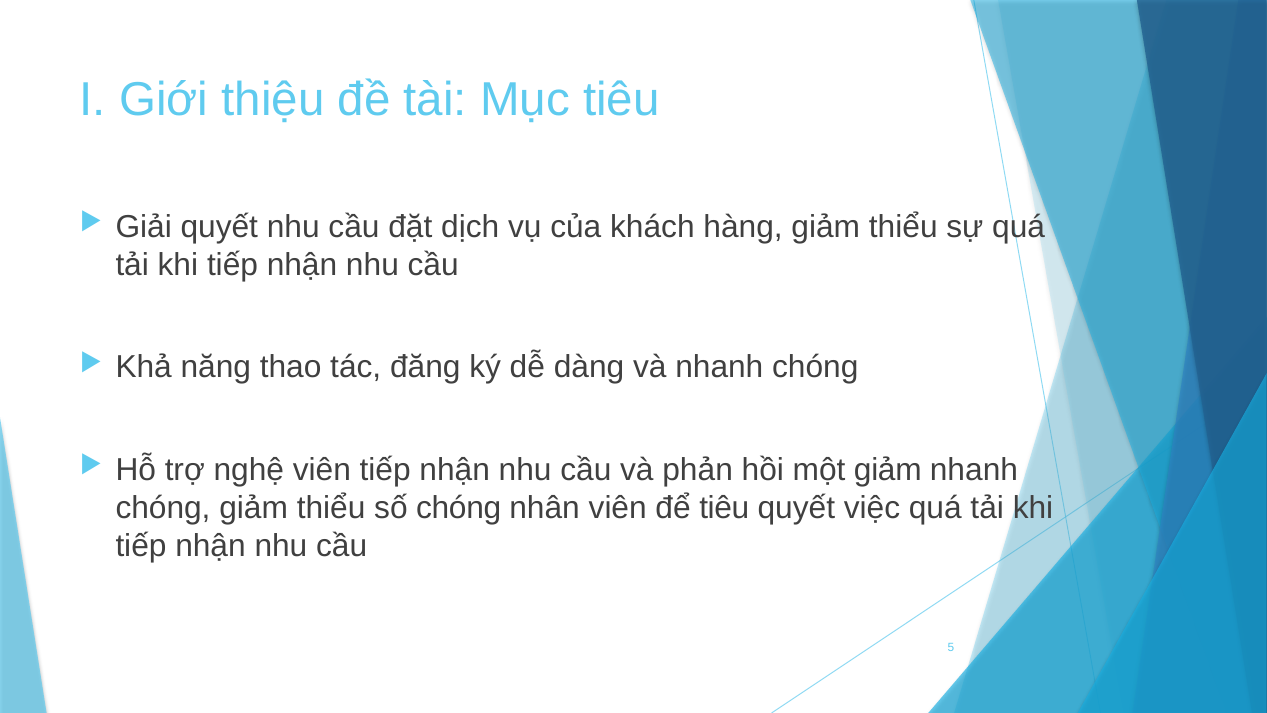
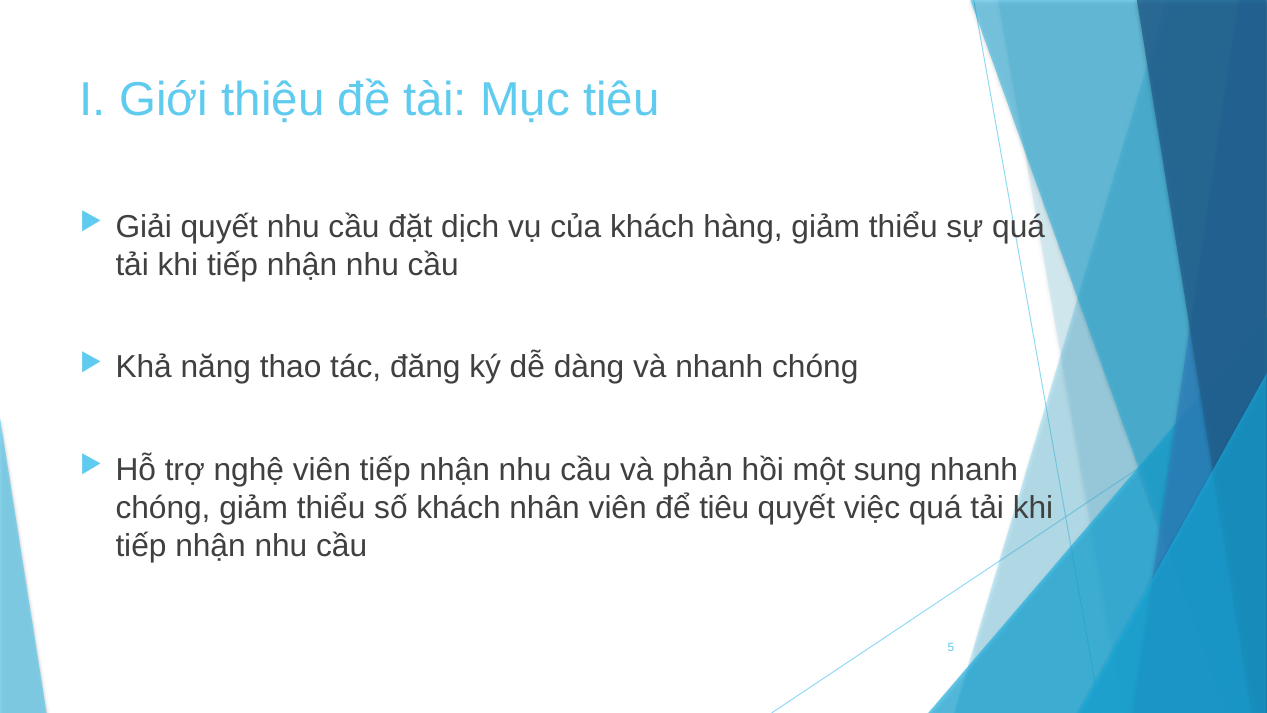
một giảm: giảm -> sung
số chóng: chóng -> khách
